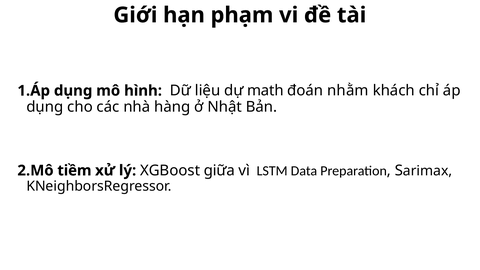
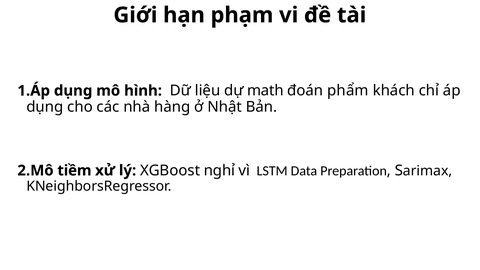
nhằm: nhằm -> phẩm
giữa: giữa -> nghỉ
